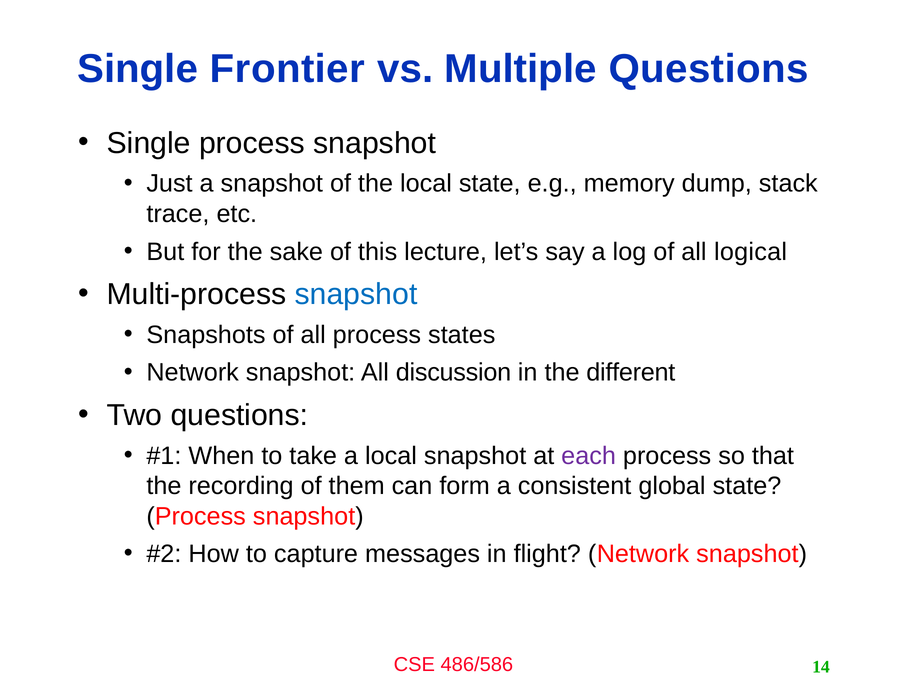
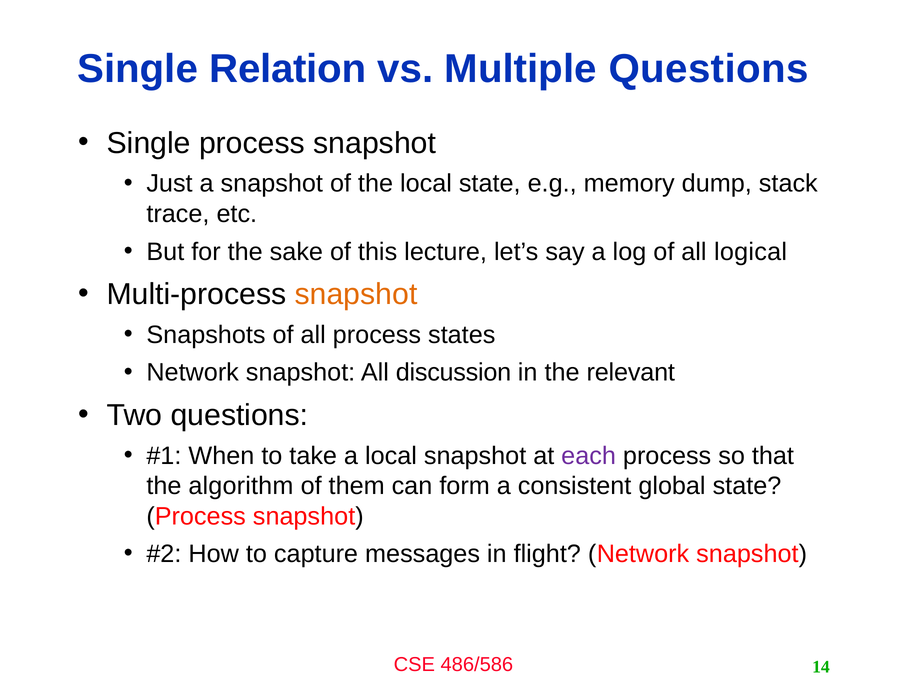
Frontier: Frontier -> Relation
snapshot at (356, 294) colour: blue -> orange
different: different -> relevant
recording: recording -> algorithm
